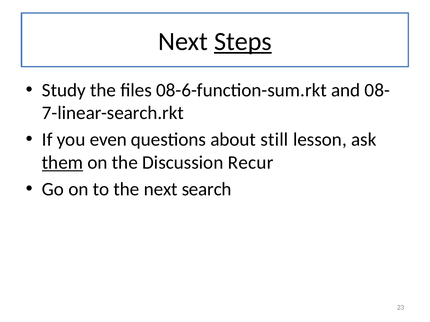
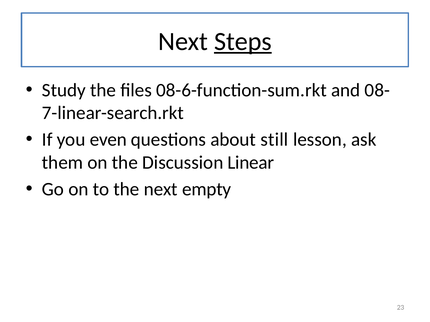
them underline: present -> none
Recur: Recur -> Linear
search: search -> empty
